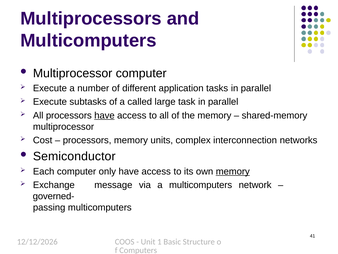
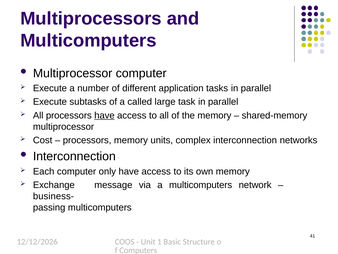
Semiconductor at (74, 156): Semiconductor -> Interconnection
memory at (233, 171) underline: present -> none
governed-: governed- -> business-
